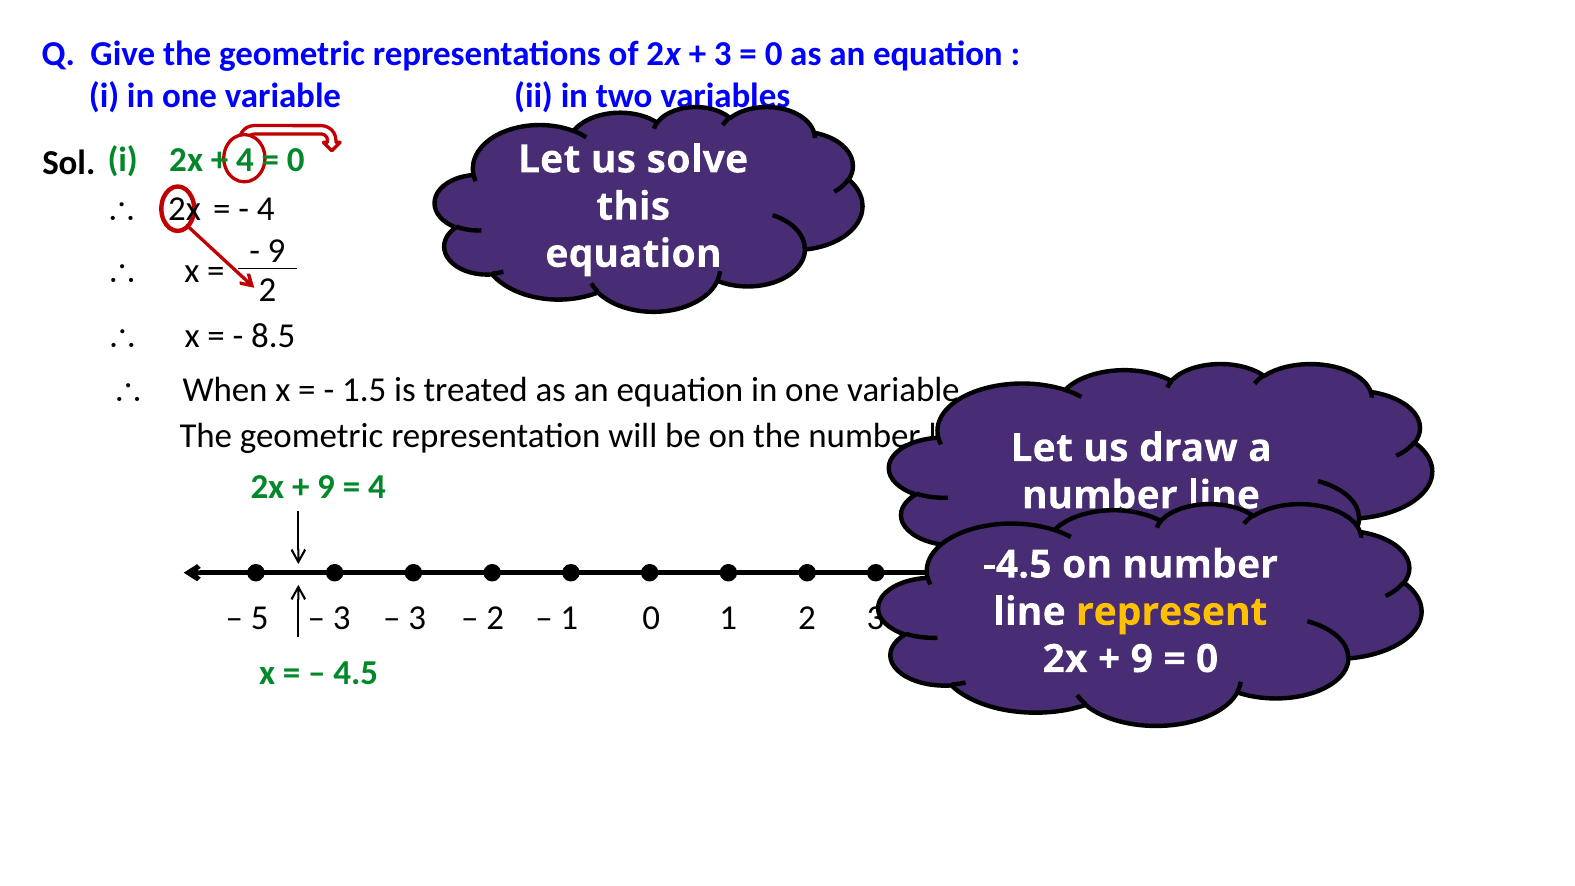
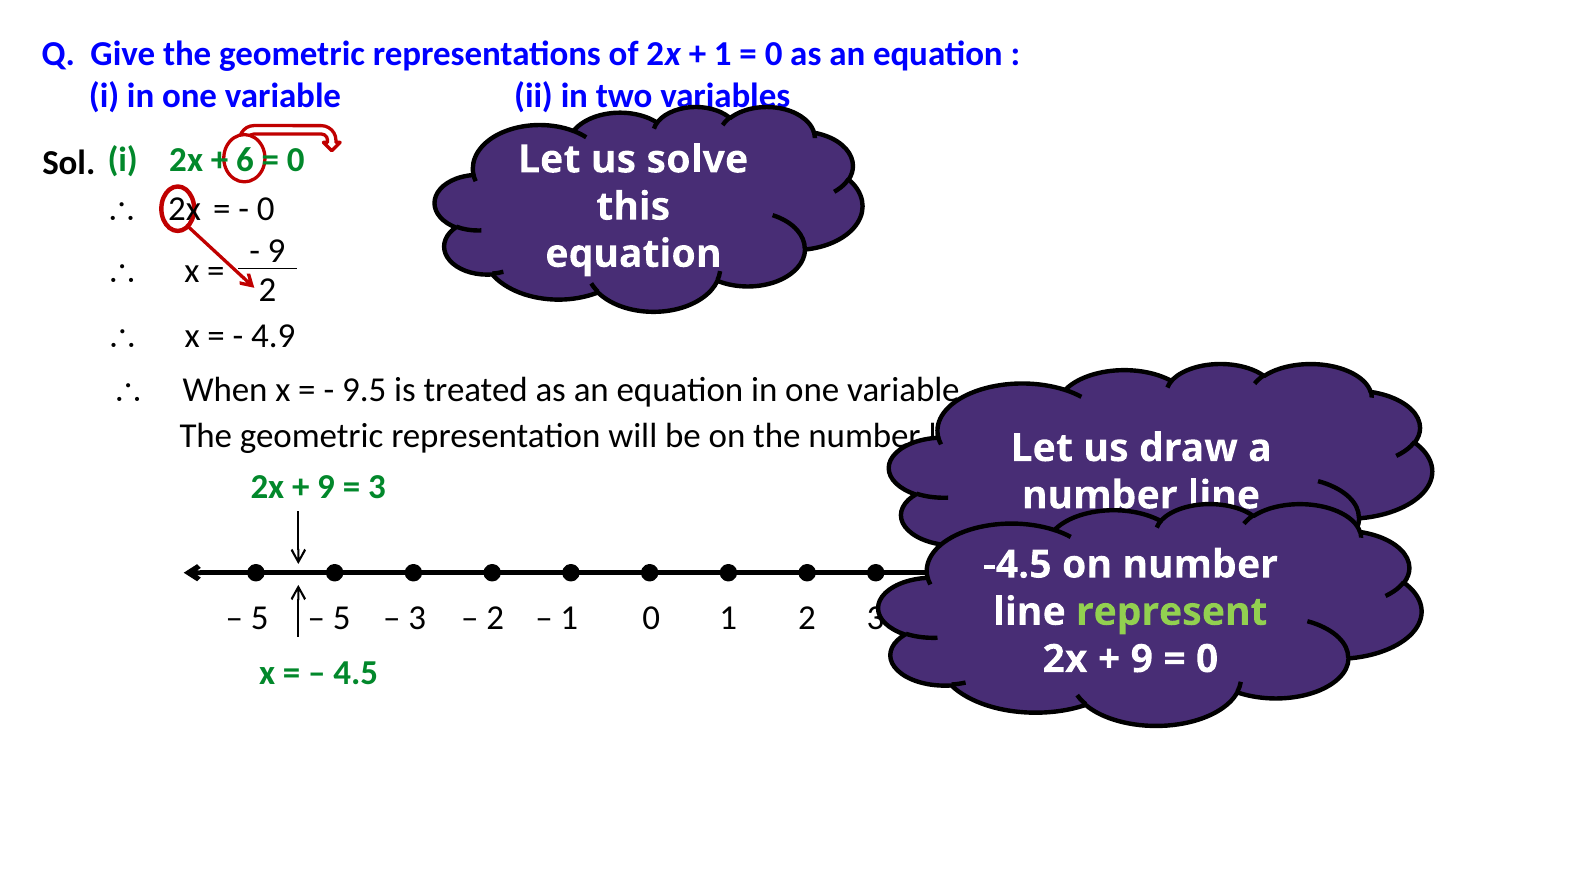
3 at (723, 54): 3 -> 1
4 at (245, 160): 4 -> 6
4 at (266, 209): 4 -> 0
8.5: 8.5 -> 4.9
1.5: 1.5 -> 9.5
4 at (377, 487): 4 -> 3
3 at (342, 618): 3 -> 5
represent colour: yellow -> light green
